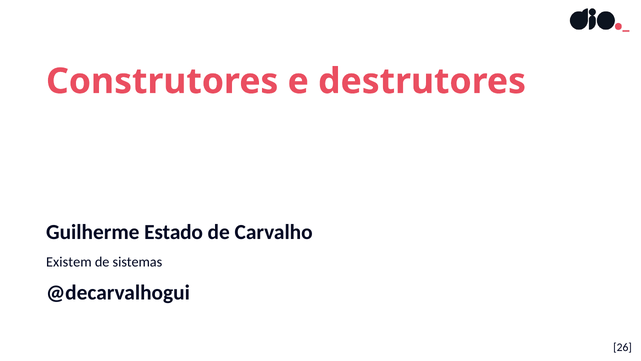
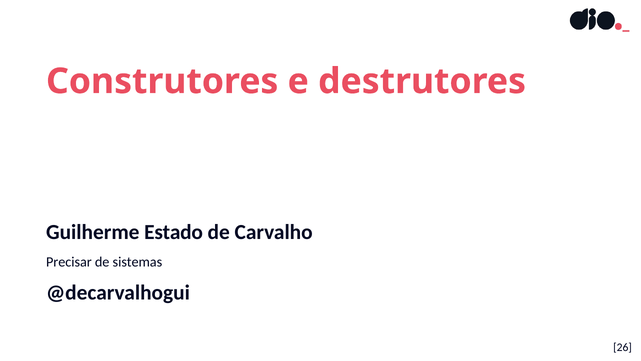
Existem: Existem -> Precisar
